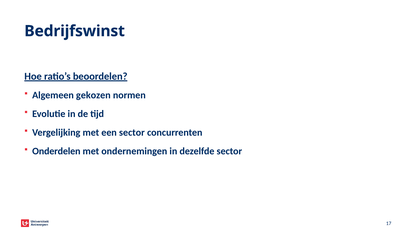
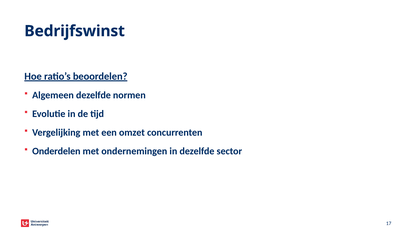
Algemeen gekozen: gekozen -> dezelfde
een sector: sector -> omzet
